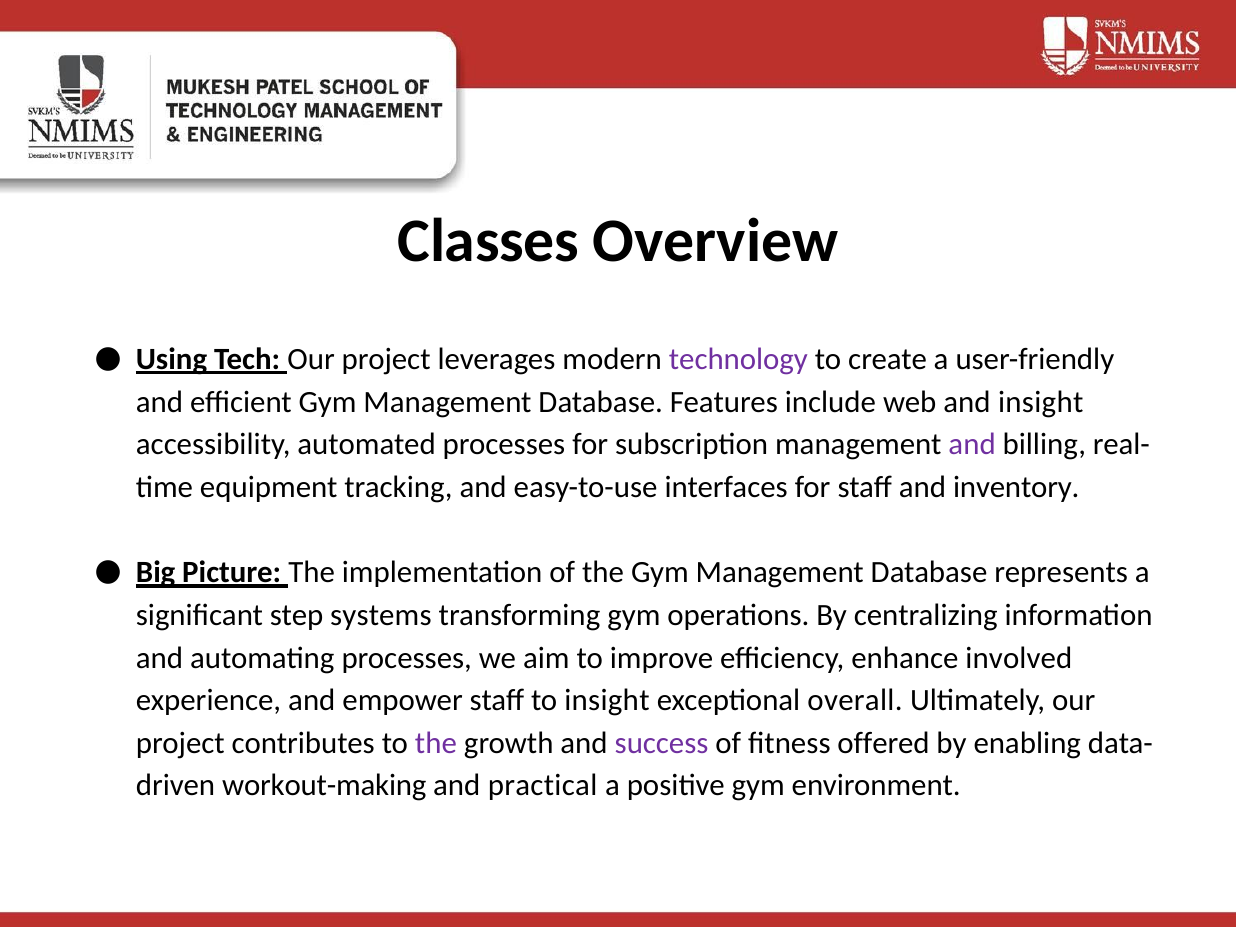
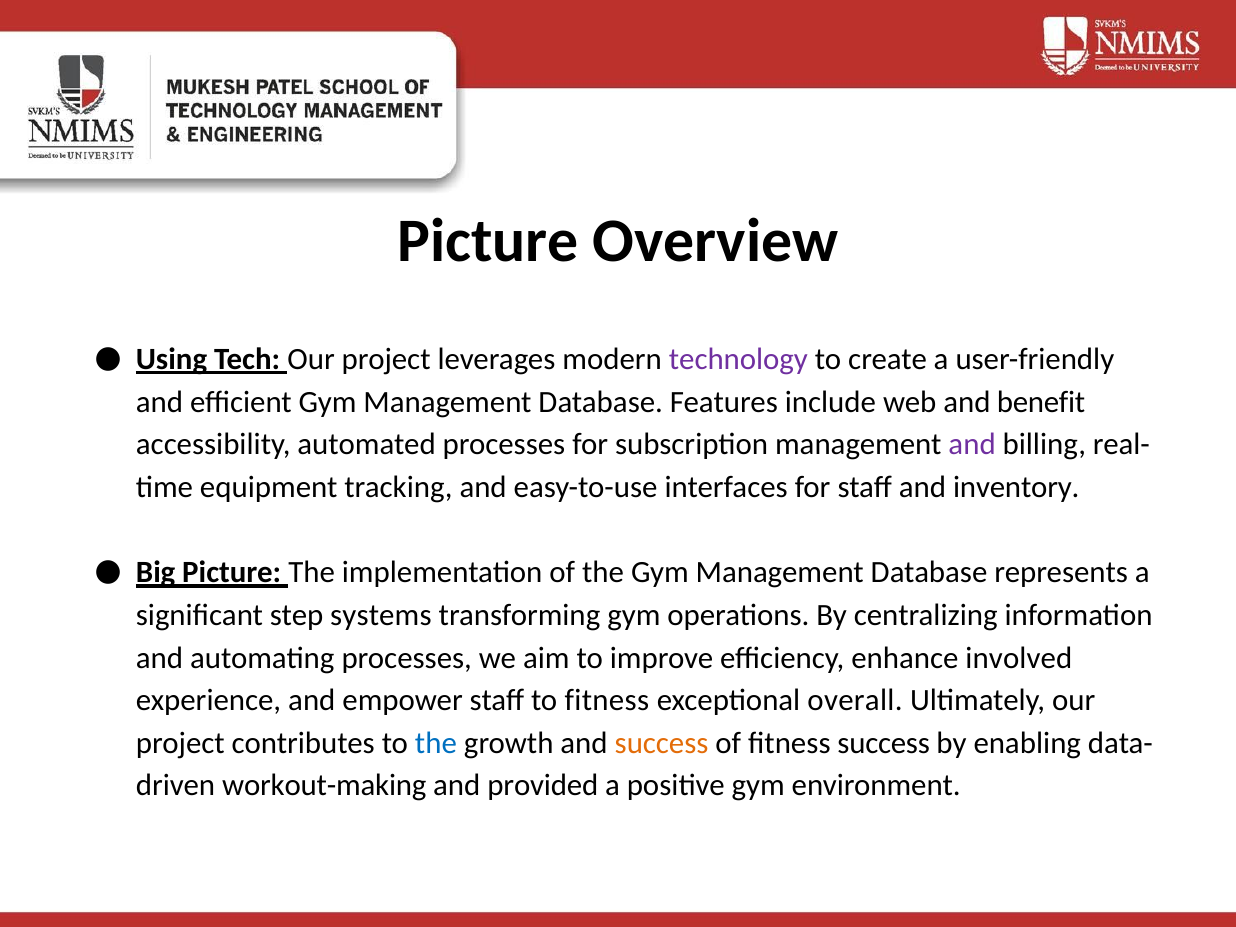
Classes at (488, 241): Classes -> Picture
and insight: insight -> benefit
to insight: insight -> fitness
the at (436, 743) colour: purple -> blue
success at (662, 743) colour: purple -> orange
fitness offered: offered -> success
practical: practical -> provided
